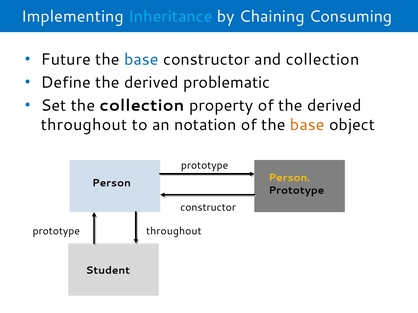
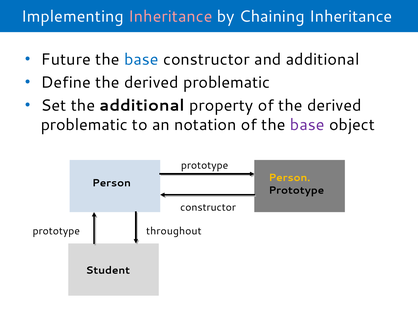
Inheritance at (170, 17) colour: light blue -> pink
Chaining Consuming: Consuming -> Inheritance
and collection: collection -> additional
the collection: collection -> additional
throughout at (84, 125): throughout -> problematic
base at (307, 125) colour: orange -> purple
